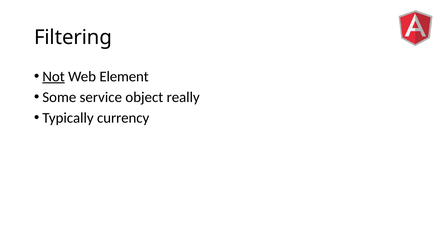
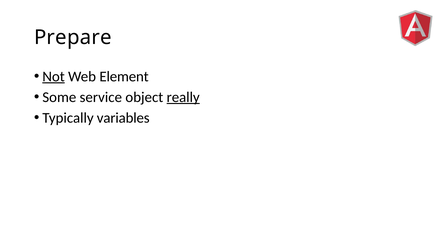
Filtering: Filtering -> Prepare
really underline: none -> present
currency: currency -> variables
